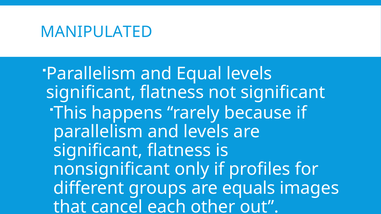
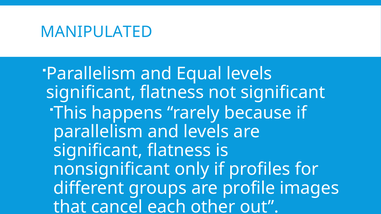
equals: equals -> profile
